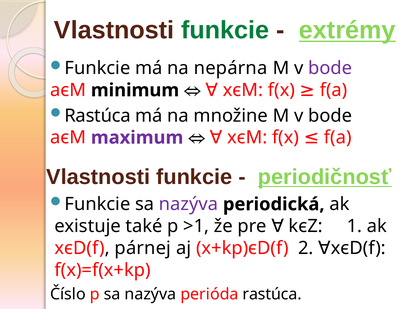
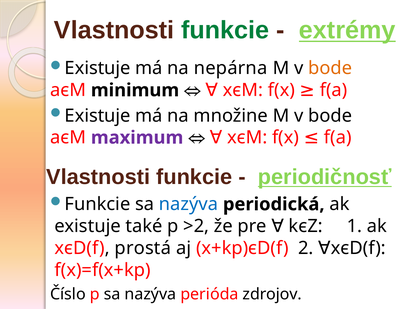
Funkcie at (98, 68): Funkcie -> Existuje
bode at (330, 68) colour: purple -> orange
Rastúca at (98, 116): Rastúca -> Existuje
nazýva at (188, 204) colour: purple -> blue
>1: >1 -> >2
párnej: párnej -> prostá
perióda rastúca: rastúca -> zdrojov
